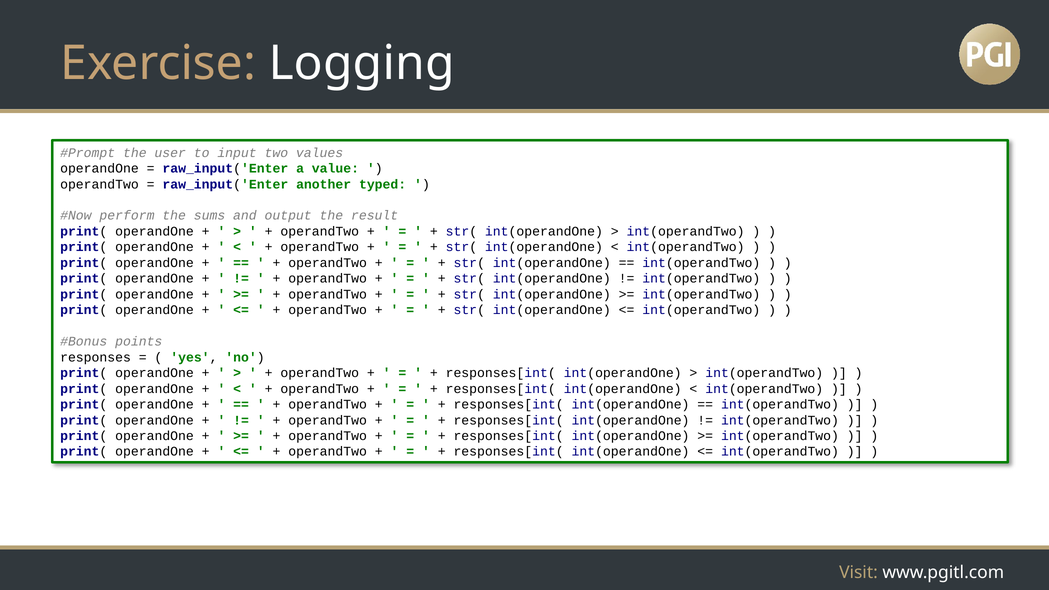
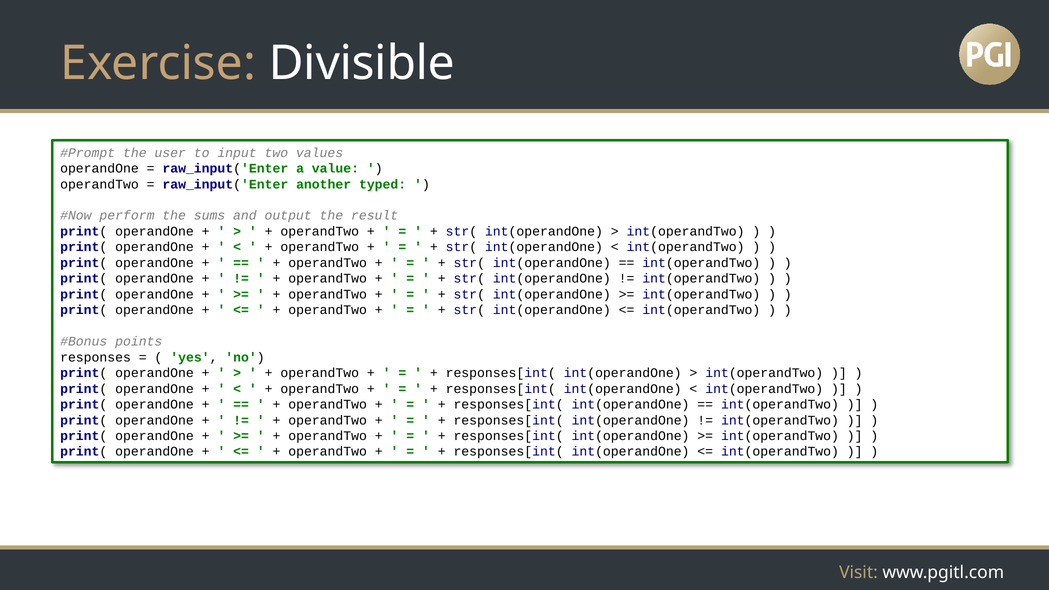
Logging: Logging -> Divisible
